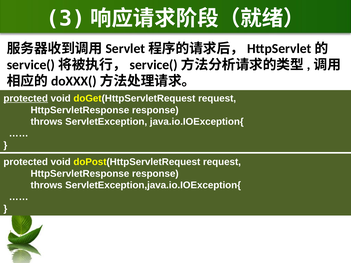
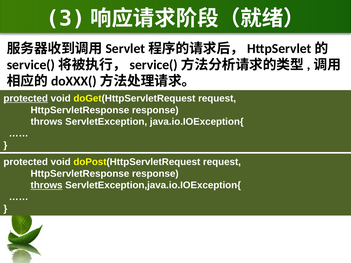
throws at (47, 185) underline: none -> present
